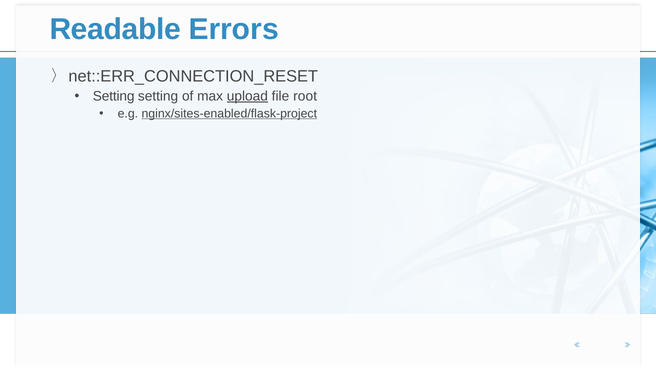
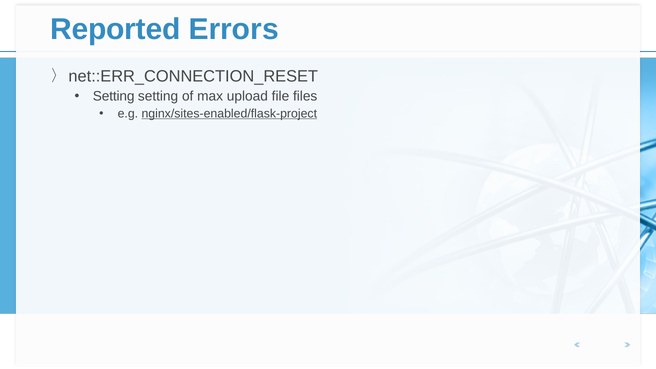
Readable: Readable -> Reported
upload underline: present -> none
root: root -> files
